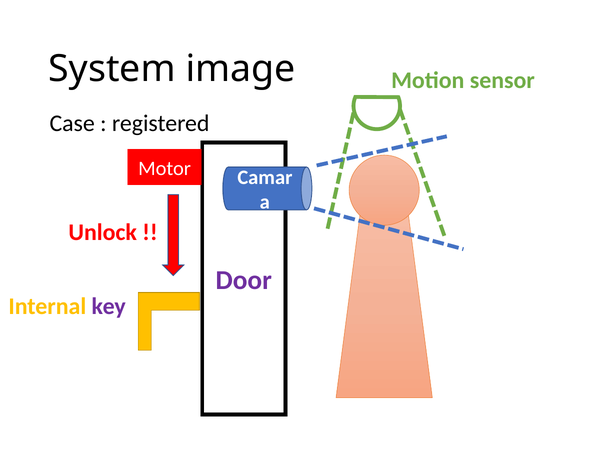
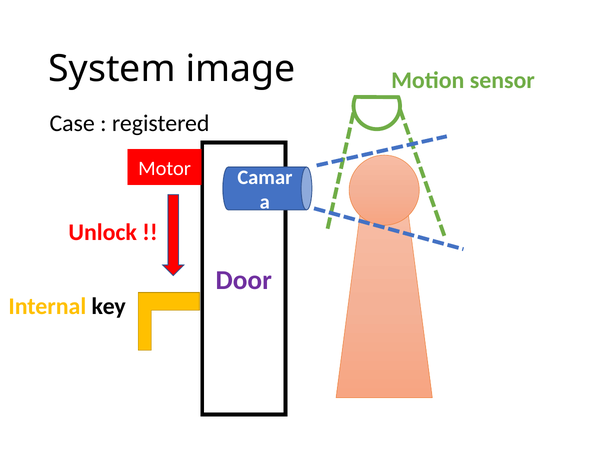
key colour: purple -> black
